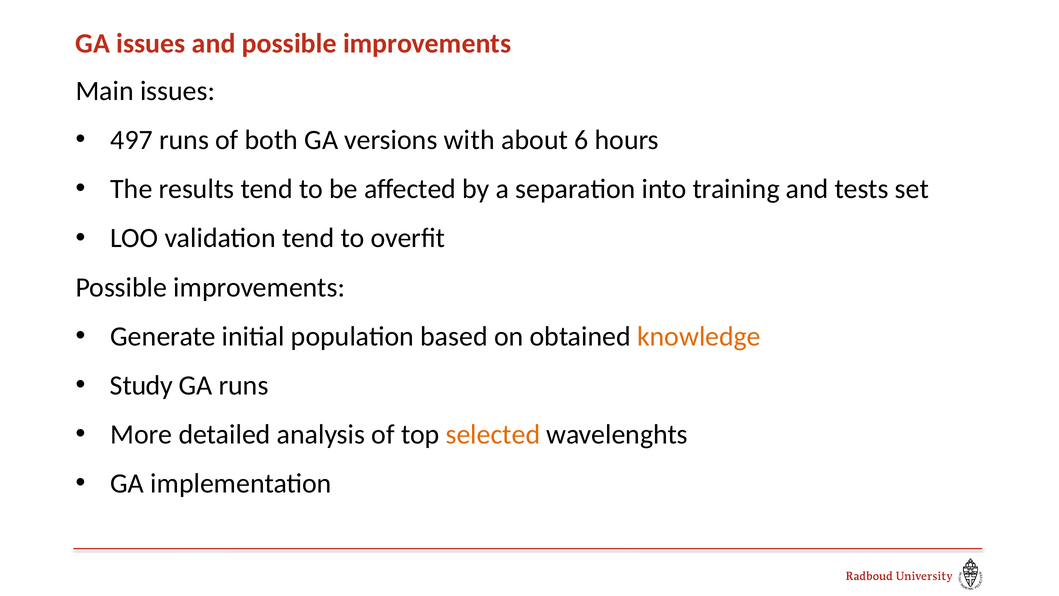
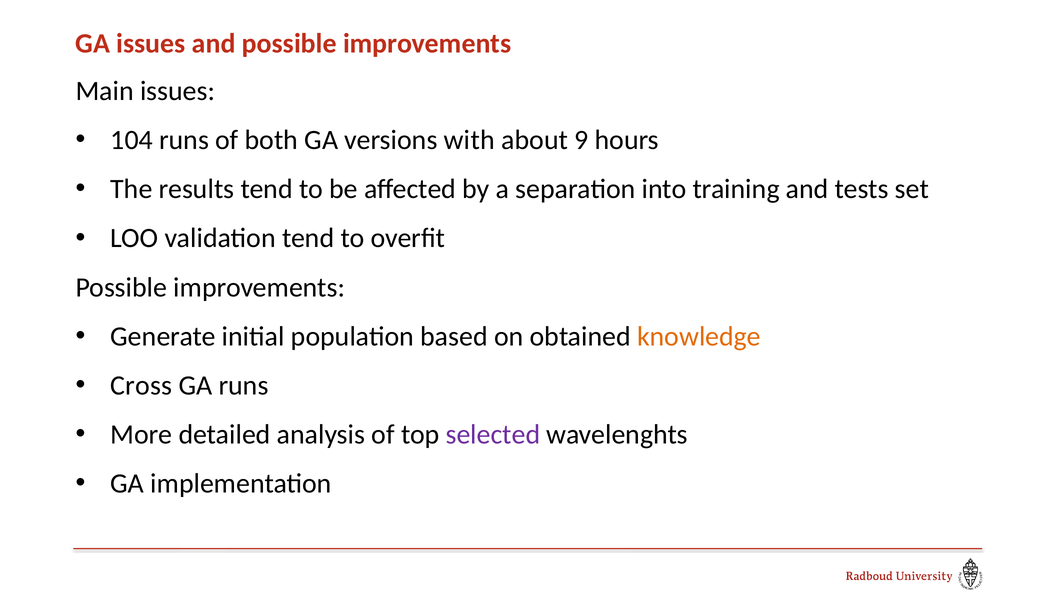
497: 497 -> 104
6: 6 -> 9
Study: Study -> Cross
selected colour: orange -> purple
